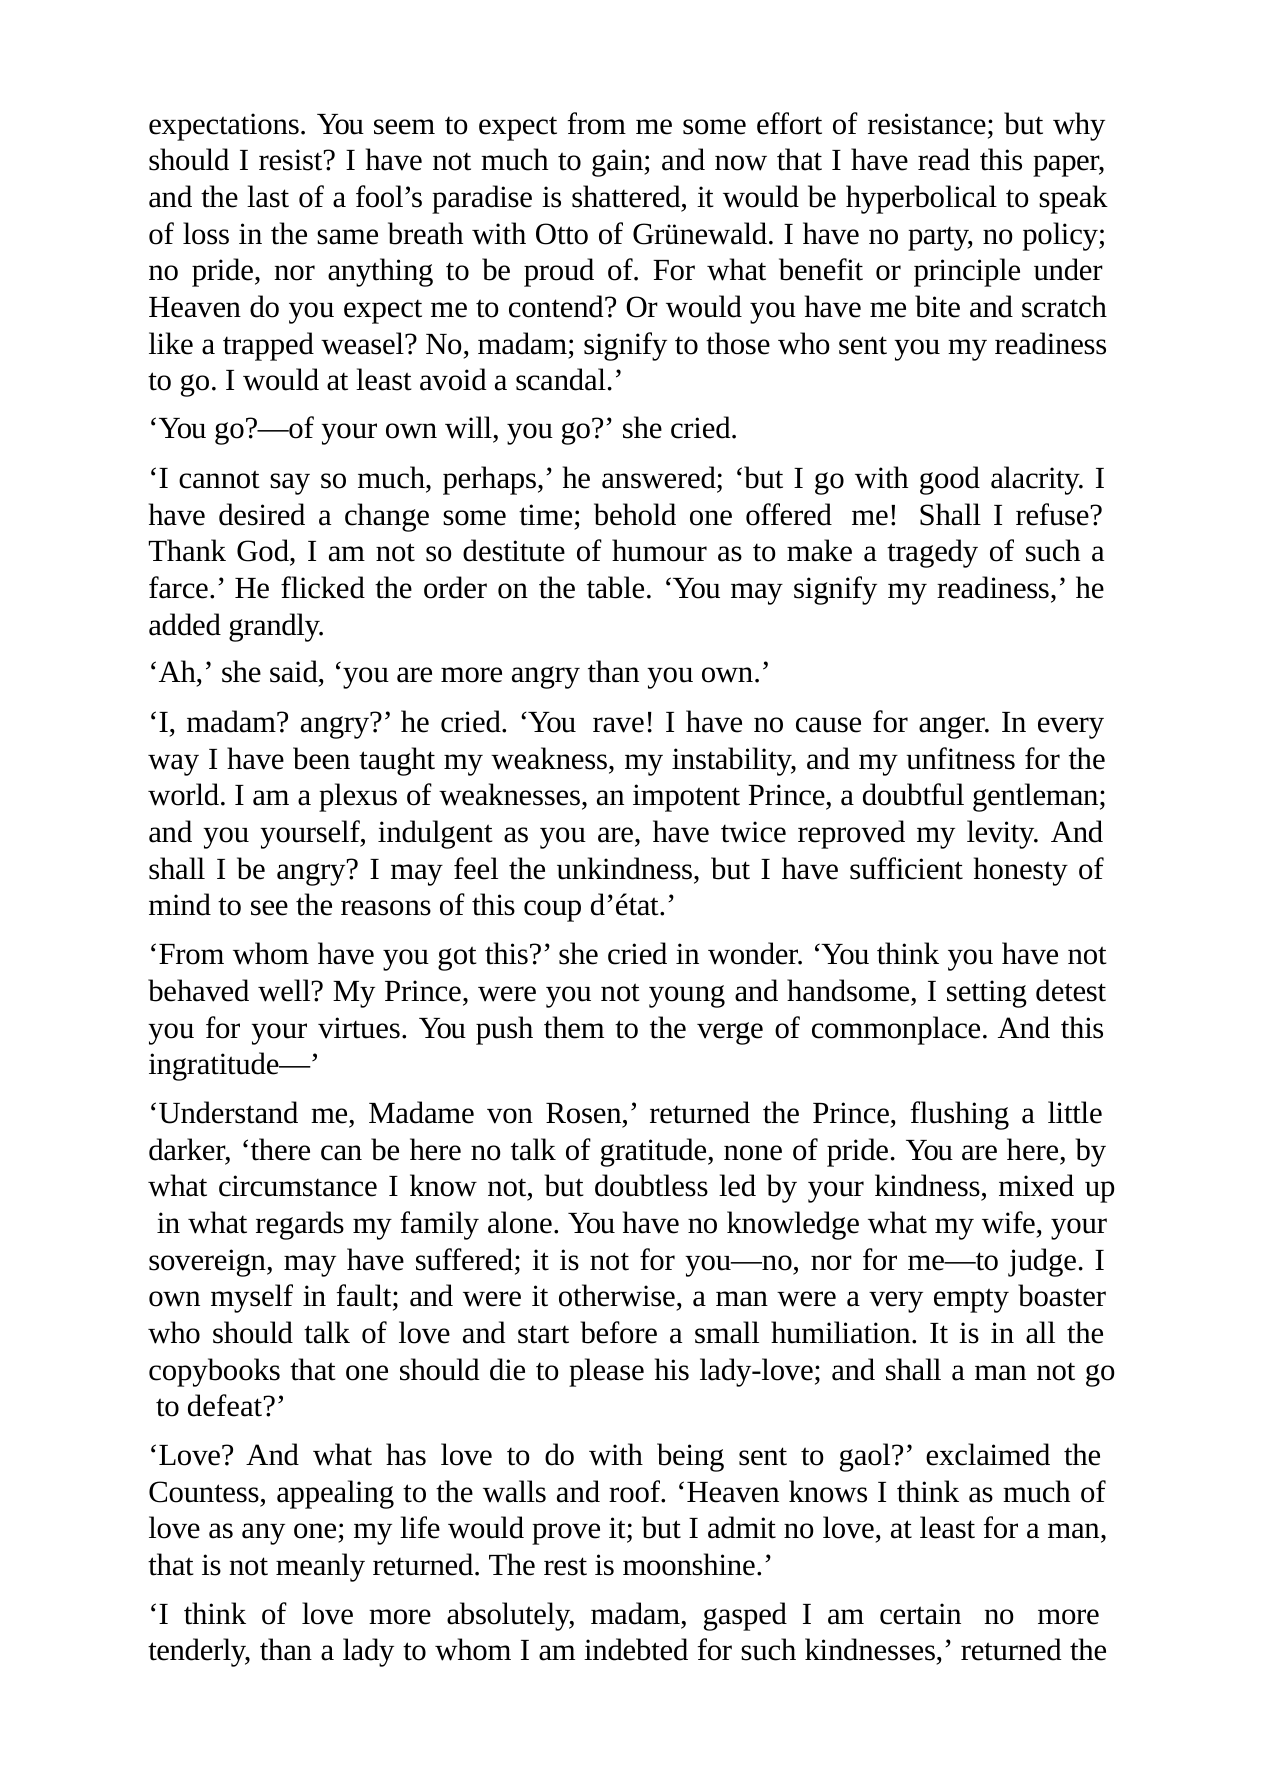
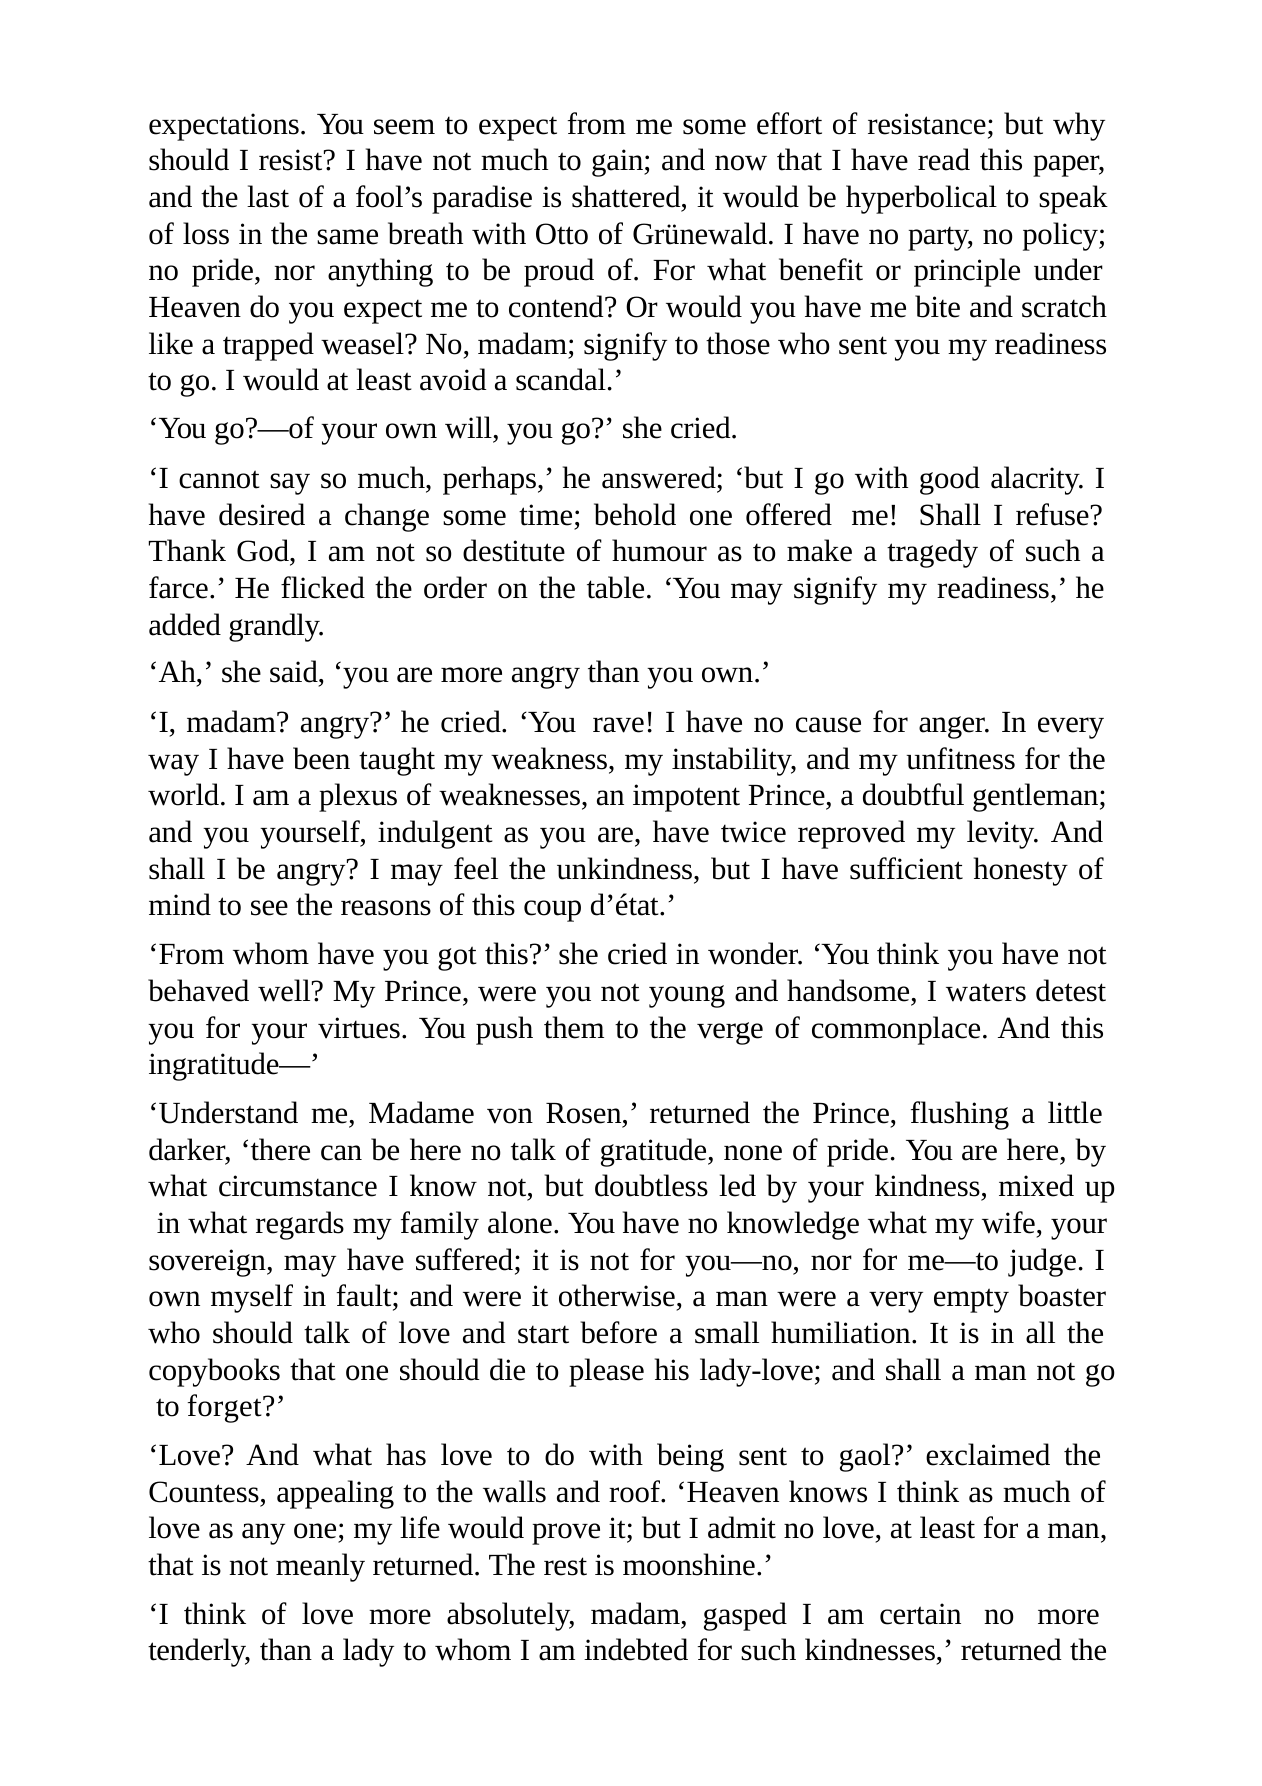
setting: setting -> waters
defeat: defeat -> forget
